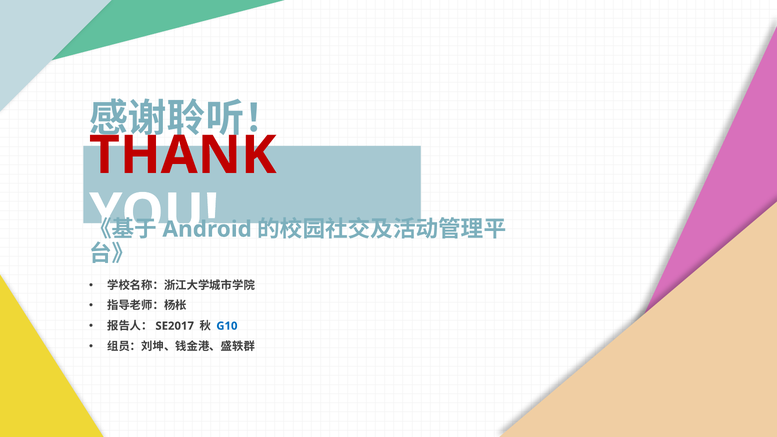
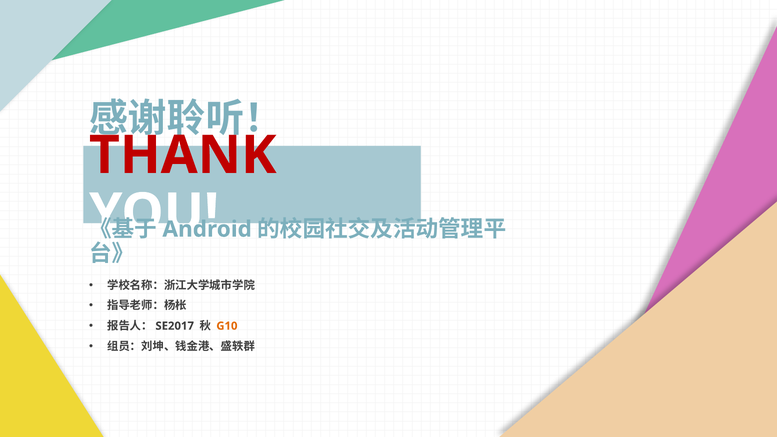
G10 colour: blue -> orange
